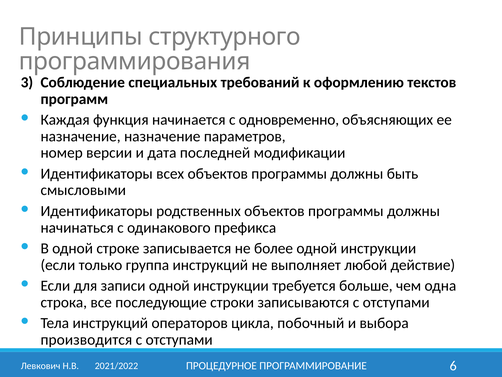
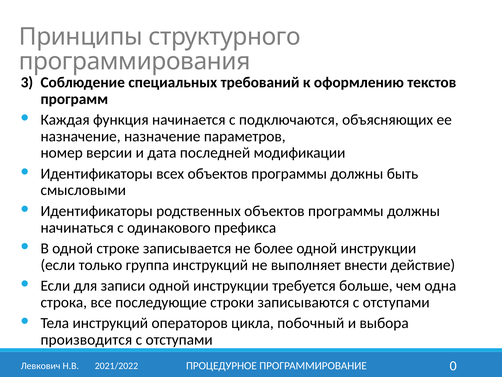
одновременно: одновременно -> подключаются
любой: любой -> внести
6: 6 -> 0
